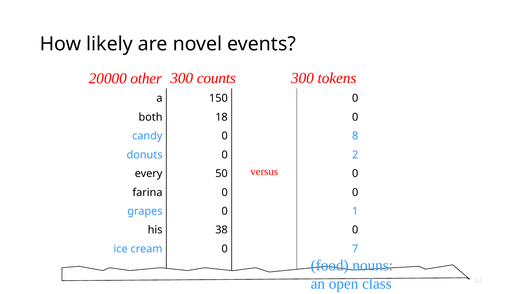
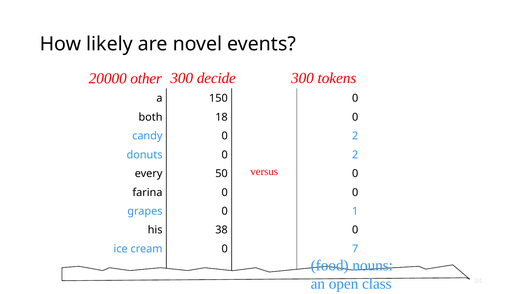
counts: counts -> decide
candy 0 8: 8 -> 2
